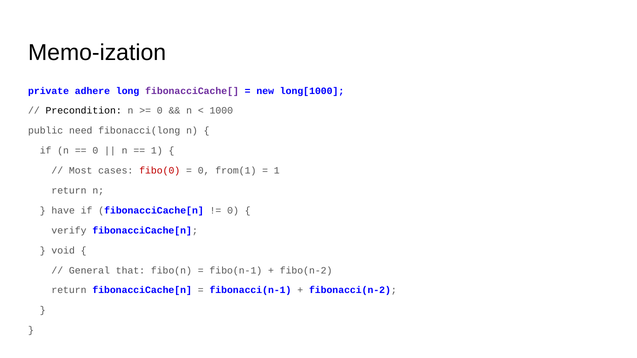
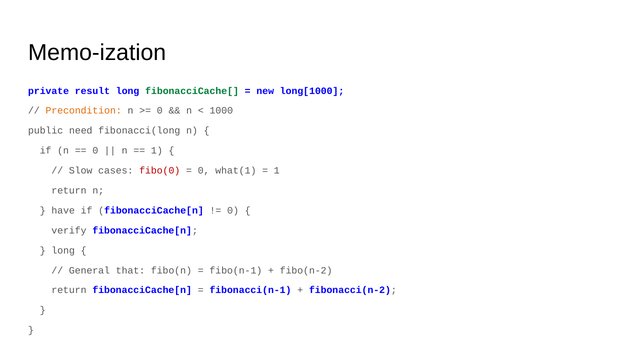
adhere: adhere -> result
fibonacciCache[ colour: purple -> green
Precondition colour: black -> orange
Most: Most -> Slow
from(1: from(1 -> what(1
void at (63, 251): void -> long
